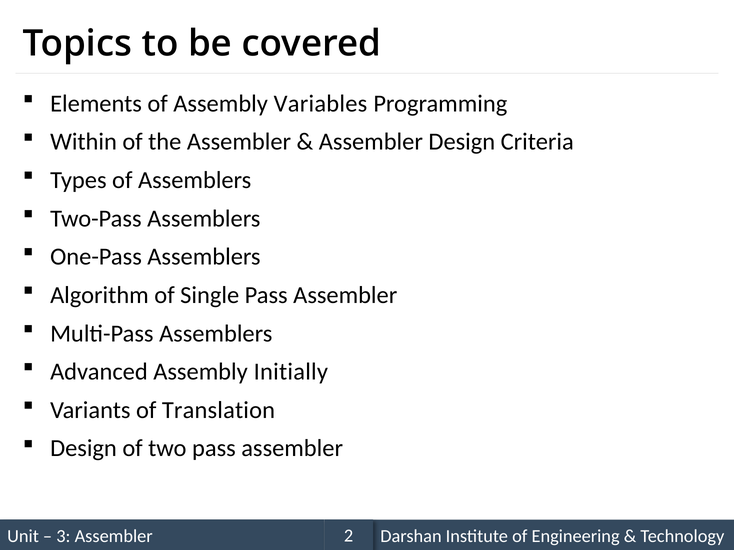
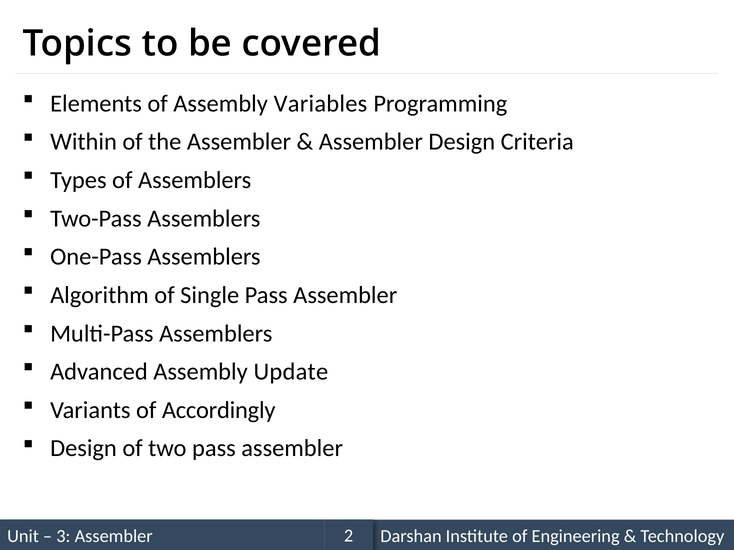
Initially: Initially -> Update
Translation: Translation -> Accordingly
